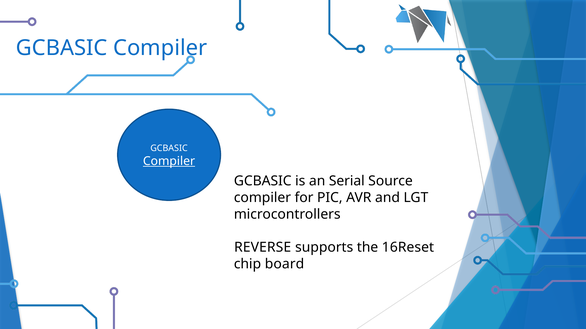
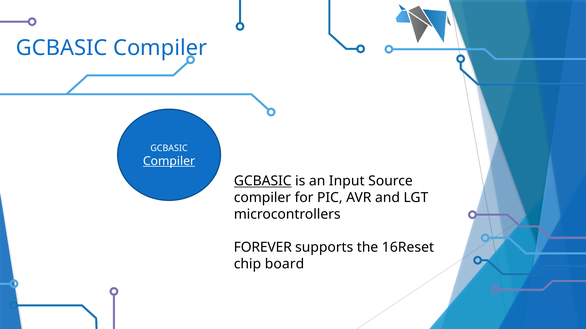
GCBASIC at (263, 181) underline: none -> present
Serial: Serial -> Input
REVERSE: REVERSE -> FOREVER
